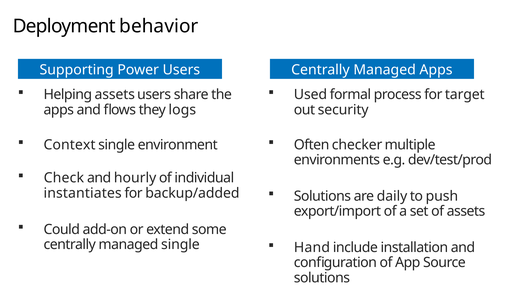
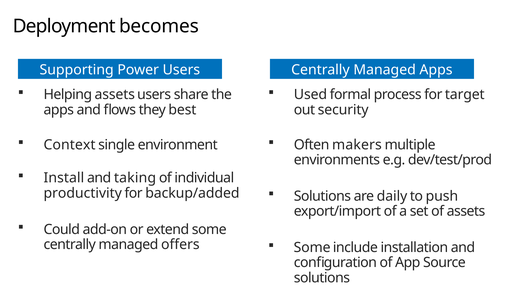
behavior: behavior -> becomes
logs: logs -> best
checker: checker -> makers
Check: Check -> Install
hourly: hourly -> taking
instantiates: instantiates -> productivity
managed single: single -> offers
Hand at (312, 247): Hand -> Some
